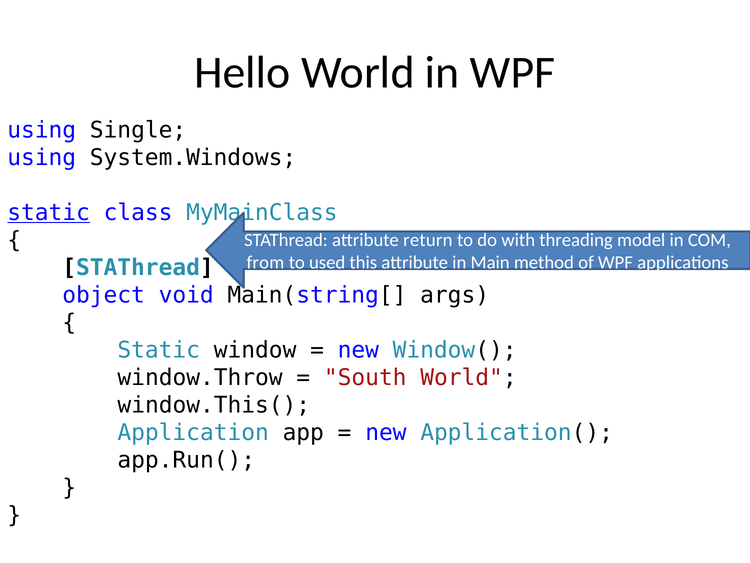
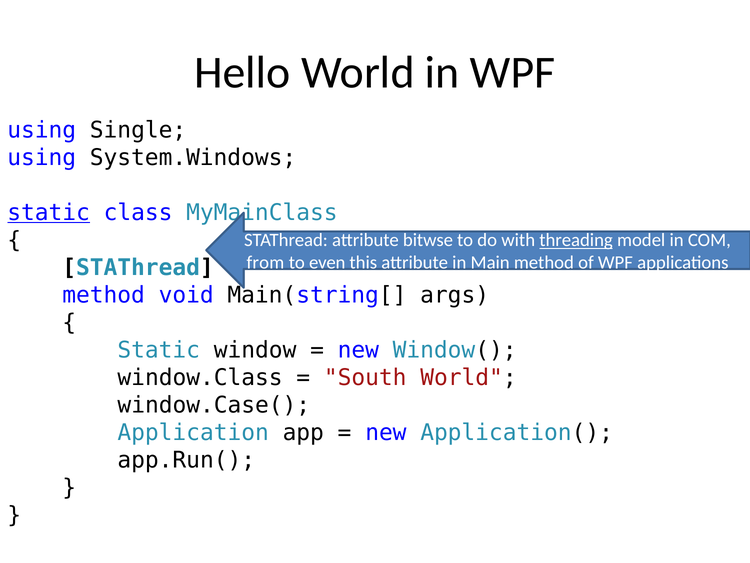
return: return -> bitwse
threading underline: none -> present
used: used -> even
object at (104, 295): object -> method
window.Throw: window.Throw -> window.Class
window.This(: window.This( -> window.Case(
